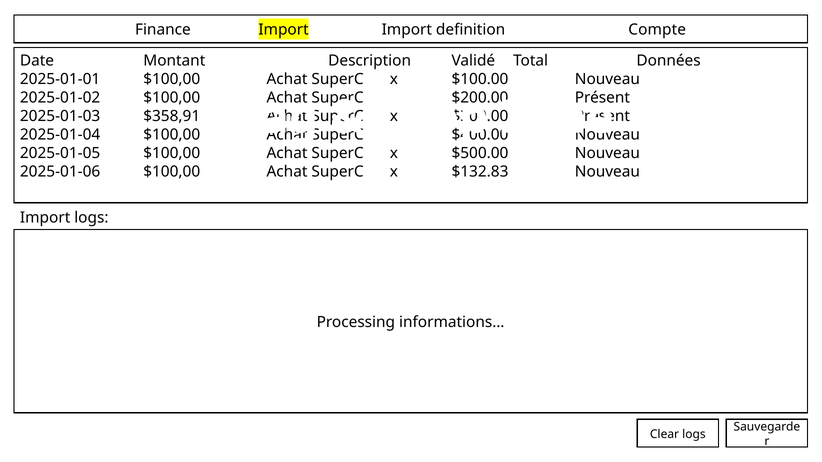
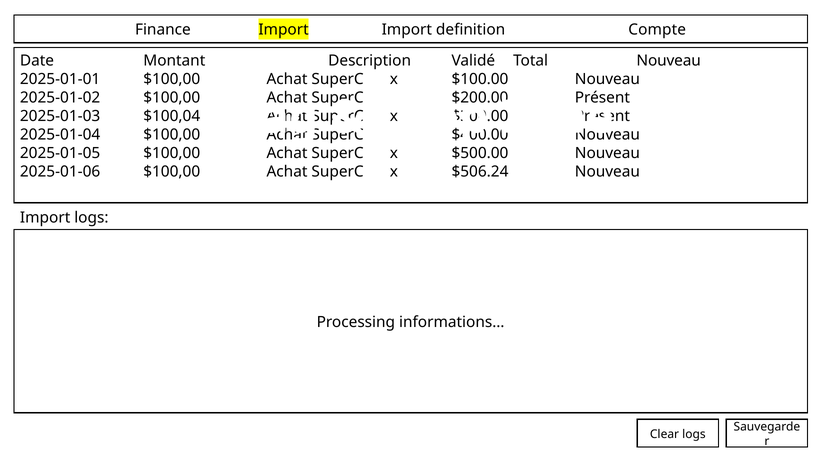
Total Données: Données -> Nouveau
$358,91: $358,91 -> $100,04
$132.83: $132.83 -> $506.24
